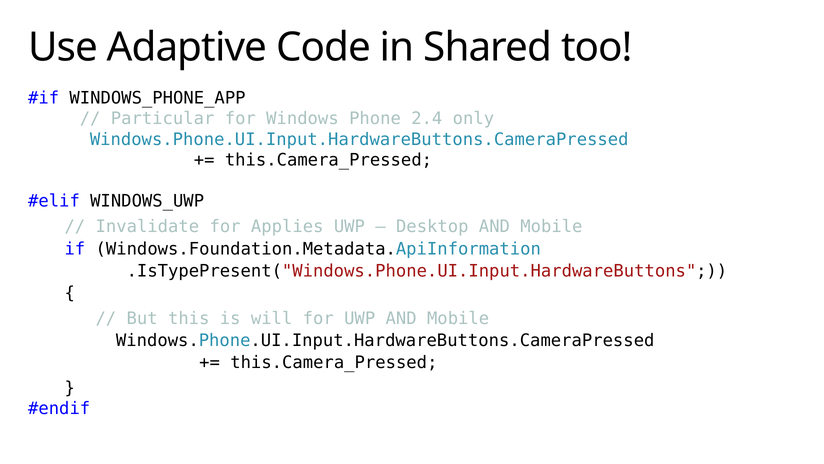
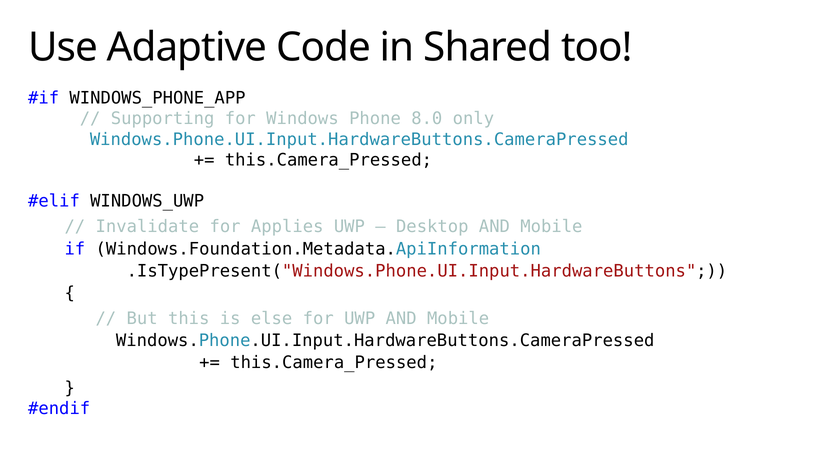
Particular: Particular -> Supporting
2.4: 2.4 -> 8.0
will: will -> else
